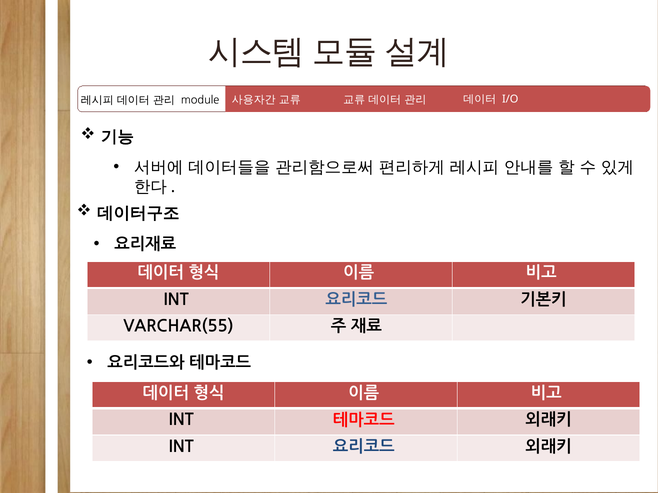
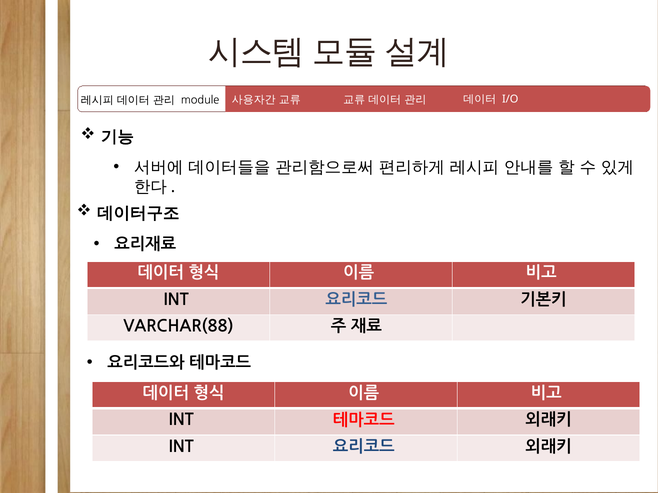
VARCHAR(55: VARCHAR(55 -> VARCHAR(88
